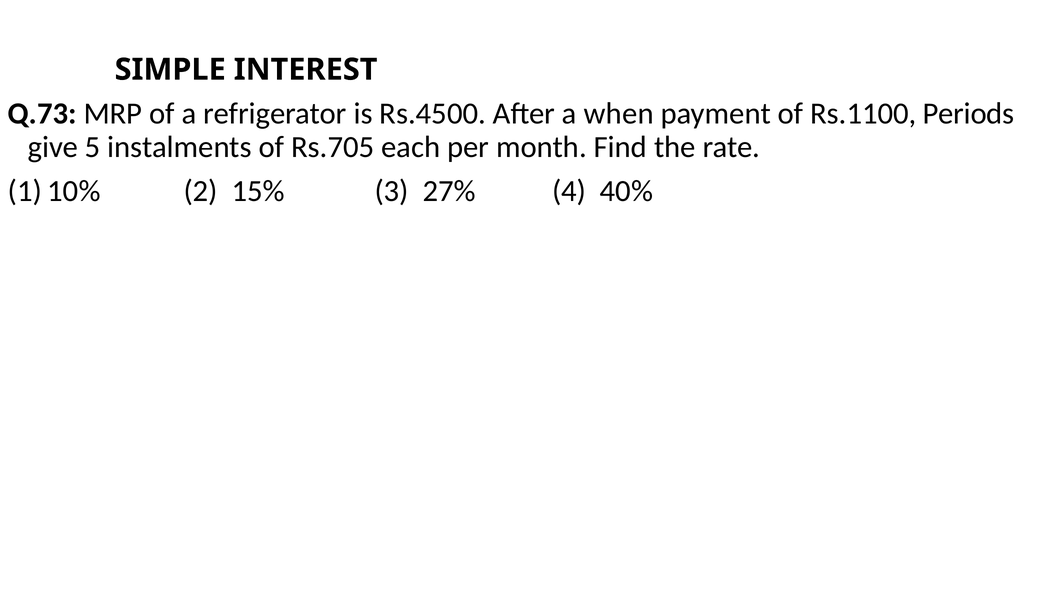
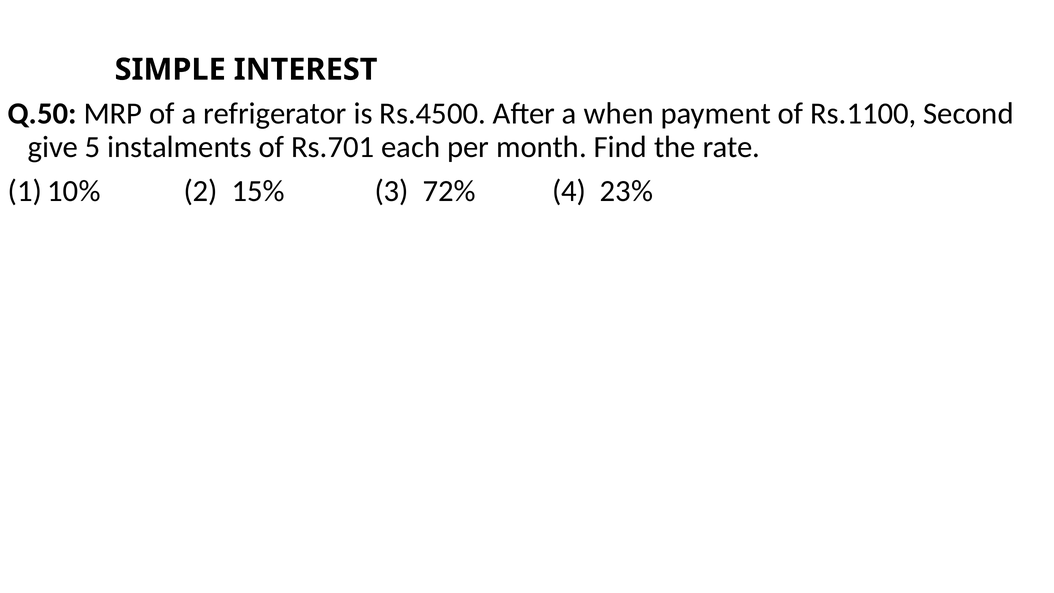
Q.73: Q.73 -> Q.50
Periods: Periods -> Second
Rs.705: Rs.705 -> Rs.701
27%: 27% -> 72%
40%: 40% -> 23%
